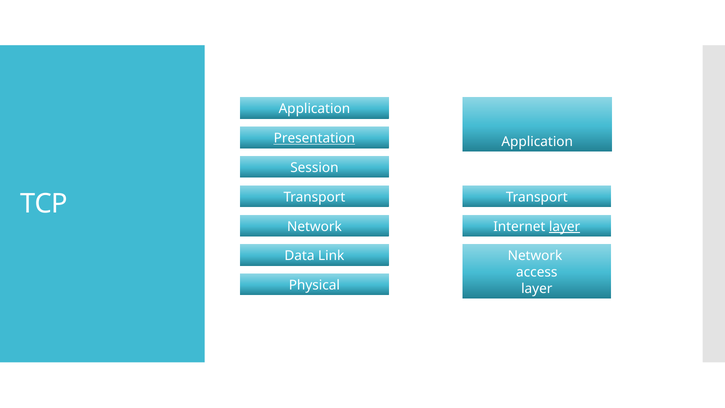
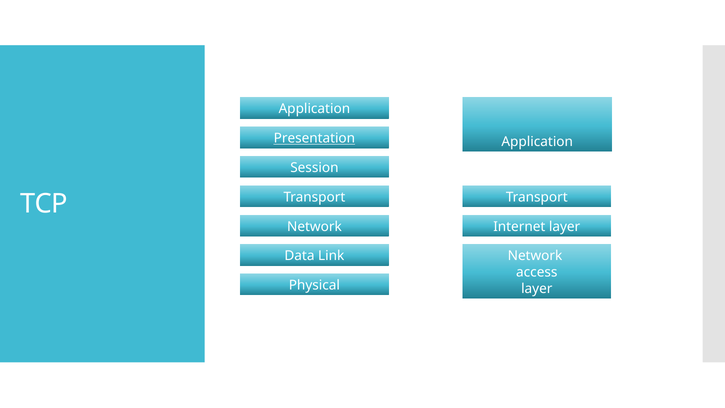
layer at (565, 226) underline: present -> none
